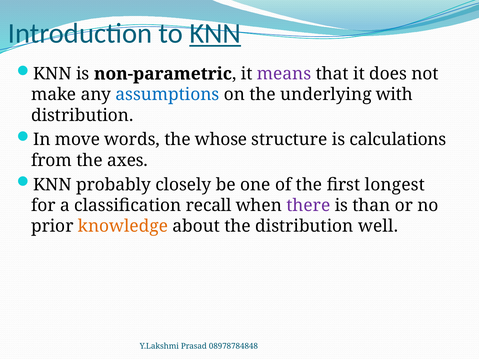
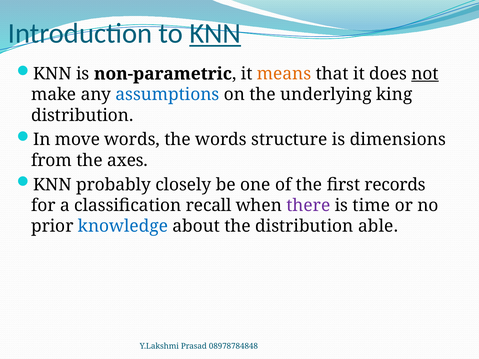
means colour: purple -> orange
not underline: none -> present
with: with -> king
the whose: whose -> words
calculations: calculations -> dimensions
longest: longest -> records
than: than -> time
knowledge colour: orange -> blue
well: well -> able
